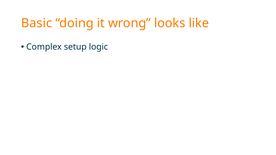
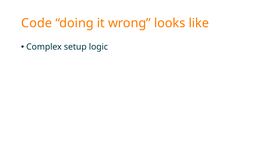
Basic: Basic -> Code
